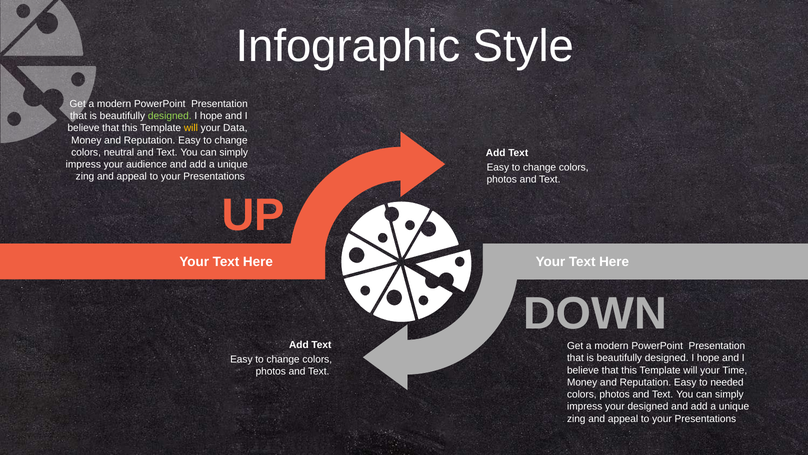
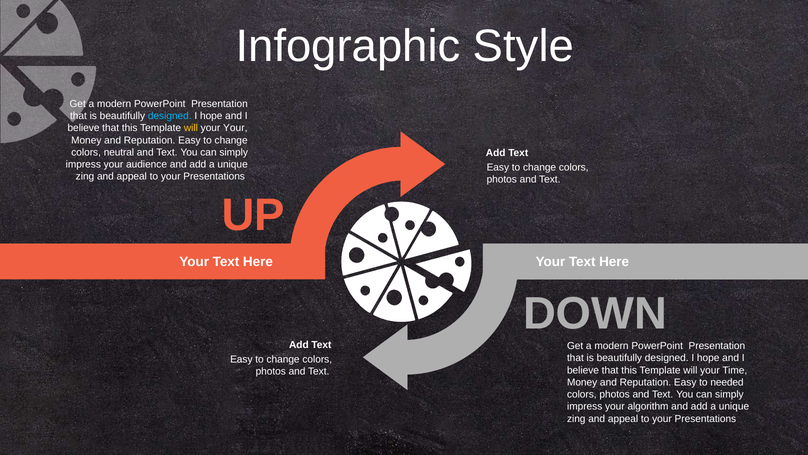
designed at (170, 116) colour: light green -> light blue
your Data: Data -> Your
your designed: designed -> algorithm
